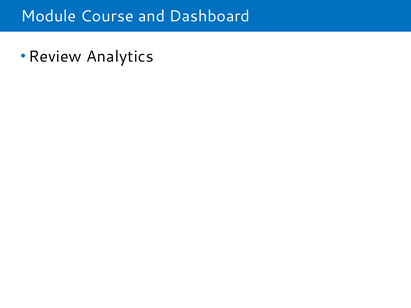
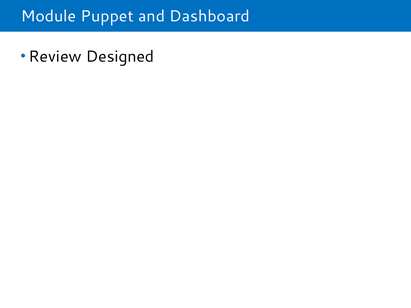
Course: Course -> Puppet
Analytics: Analytics -> Designed
